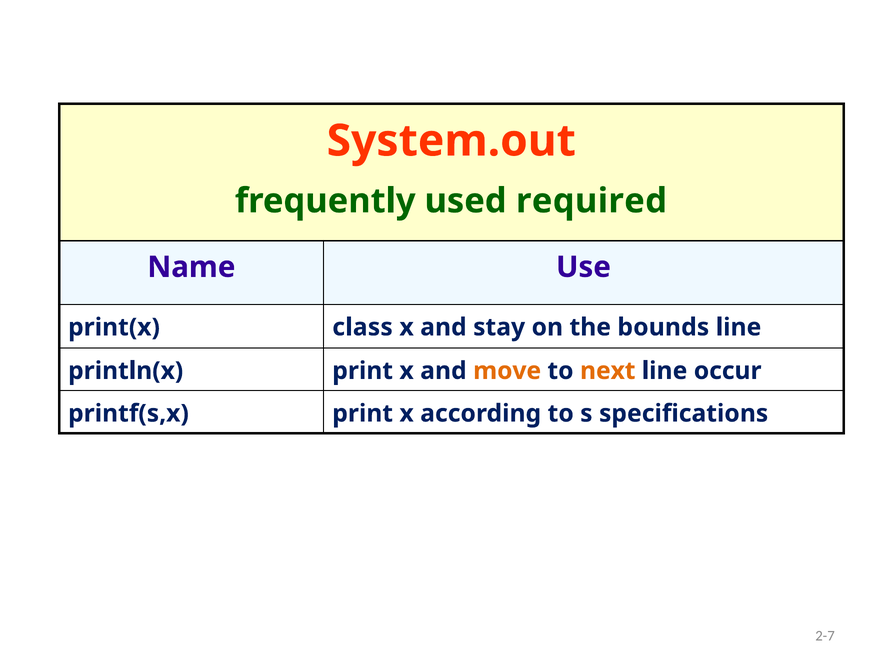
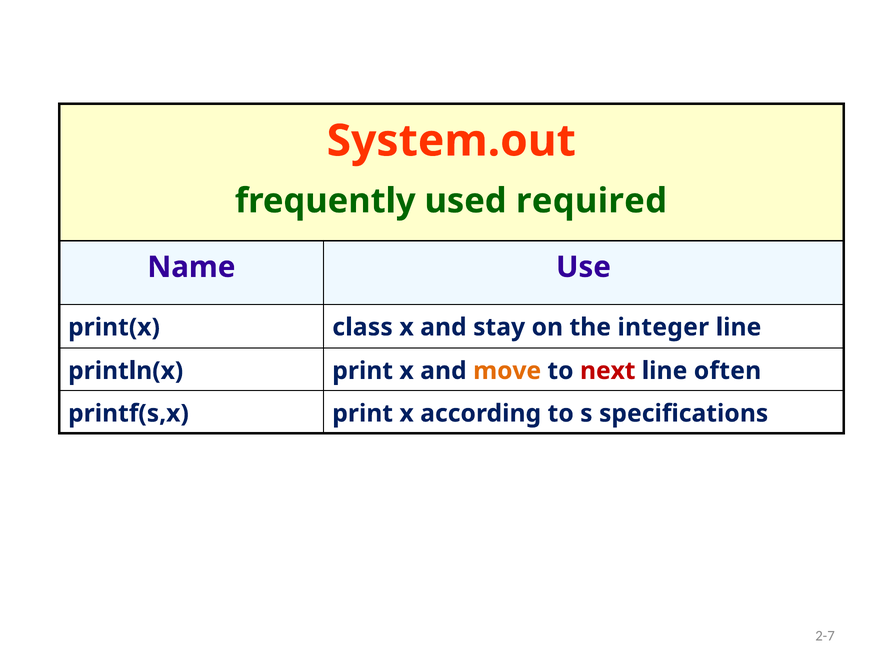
bounds: bounds -> integer
next colour: orange -> red
occur: occur -> often
